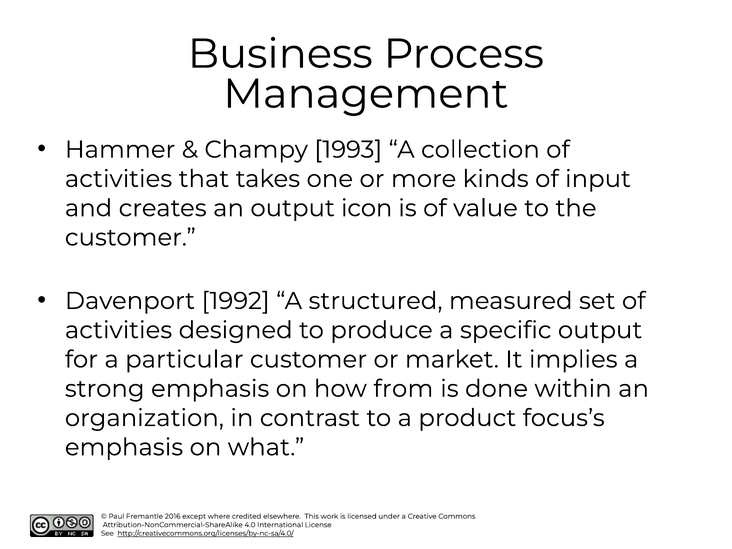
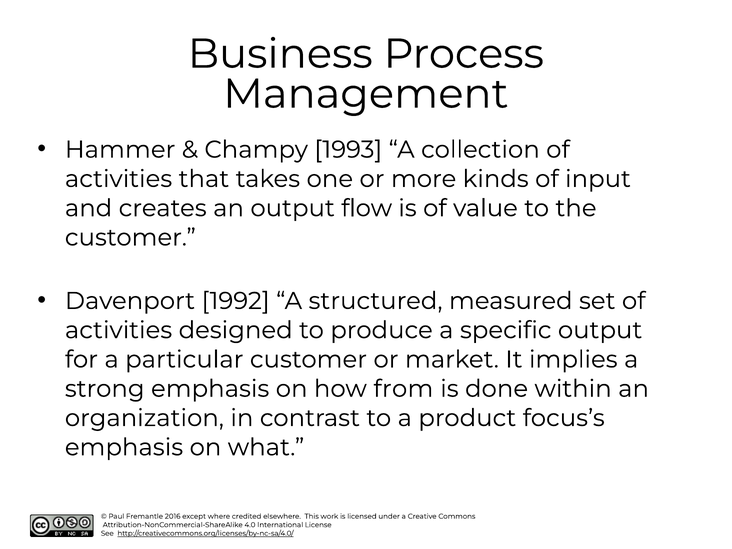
icon: icon -> flow
